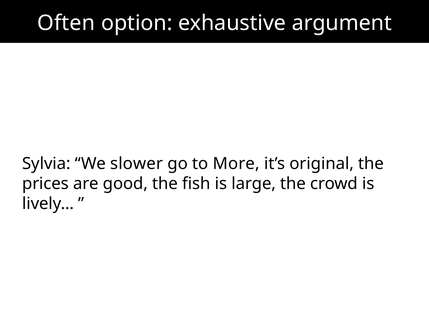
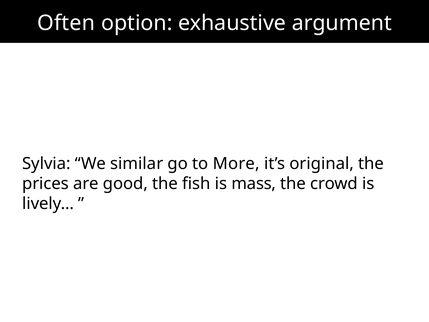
slower: slower -> similar
large: large -> mass
